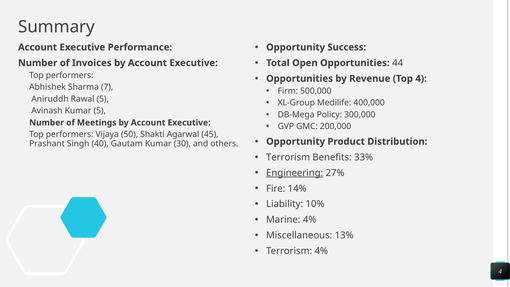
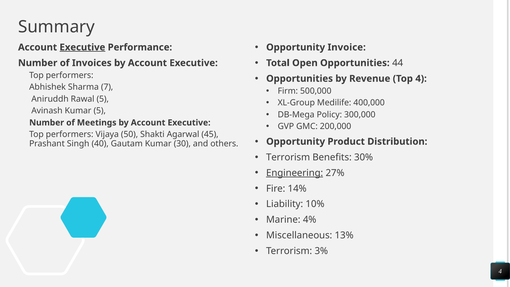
Success: Success -> Invoice
Executive at (82, 47) underline: none -> present
33%: 33% -> 30%
Terrorism 4%: 4% -> 3%
